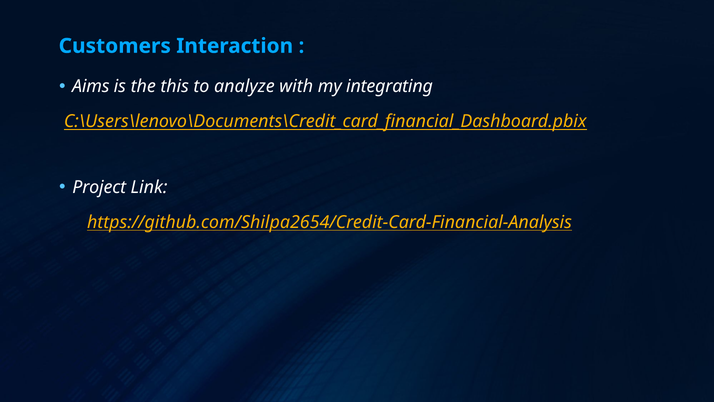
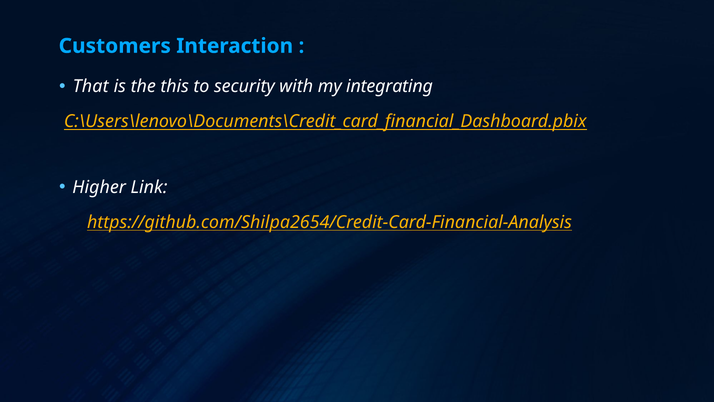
Aims: Aims -> That
analyze: analyze -> security
Project: Project -> Higher
